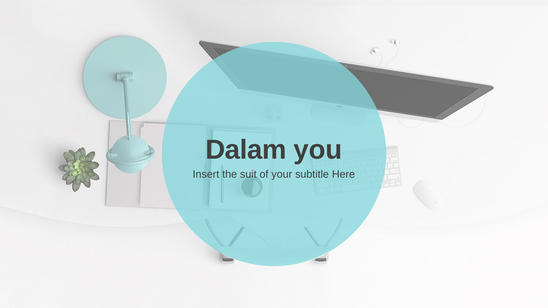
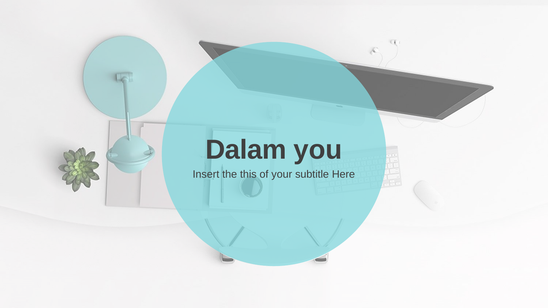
suit: suit -> this
